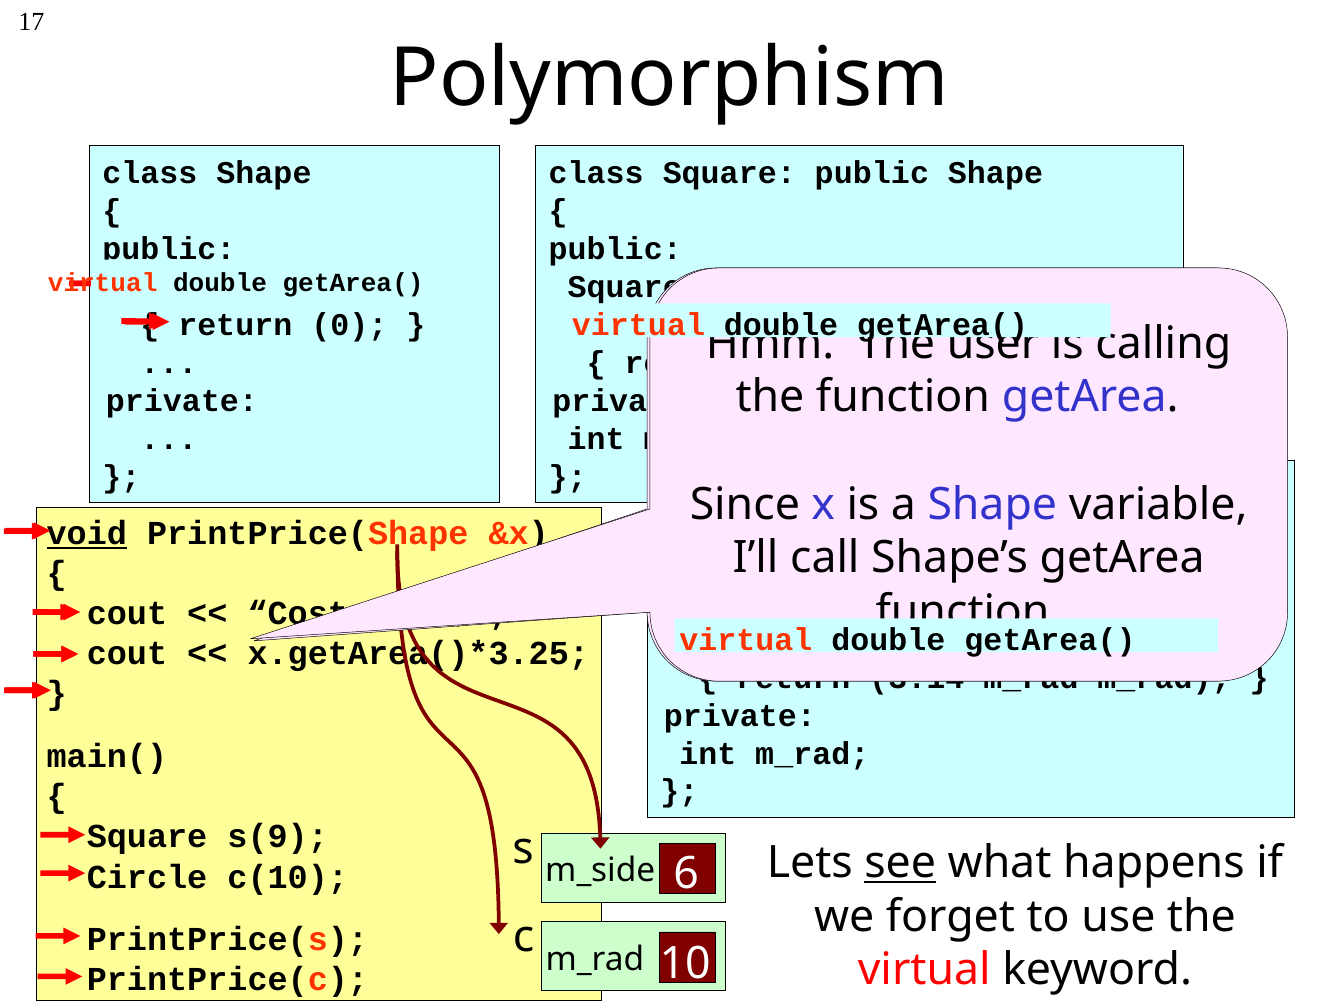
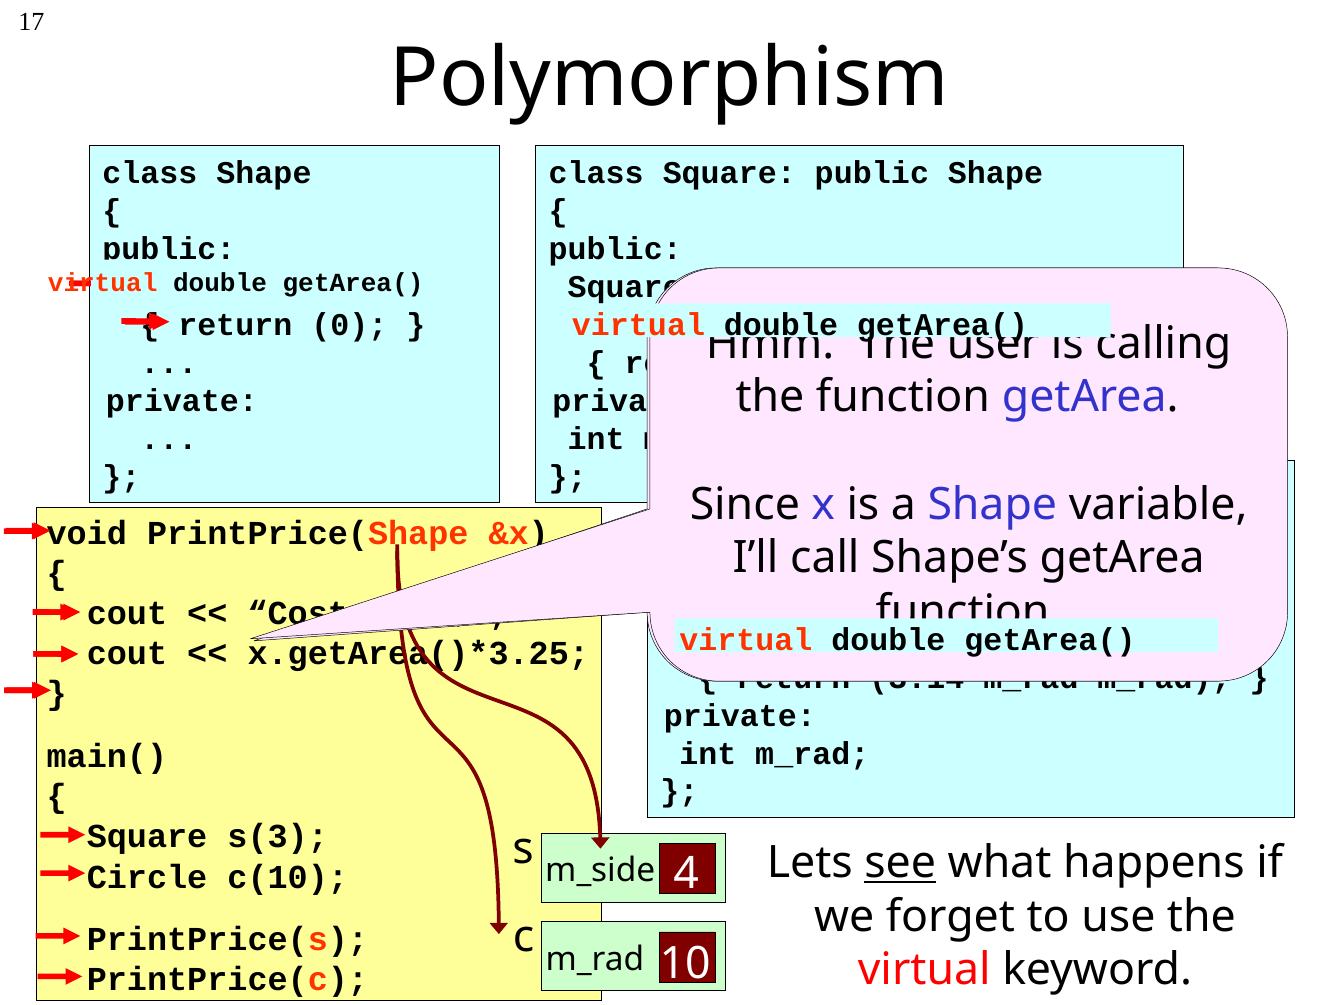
void underline: present -> none
s(9: s(9 -> s(3
6: 6 -> 4
